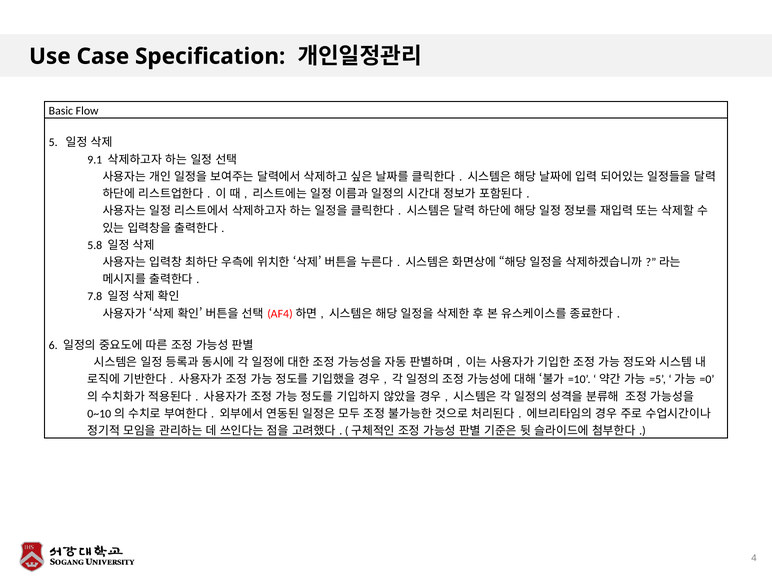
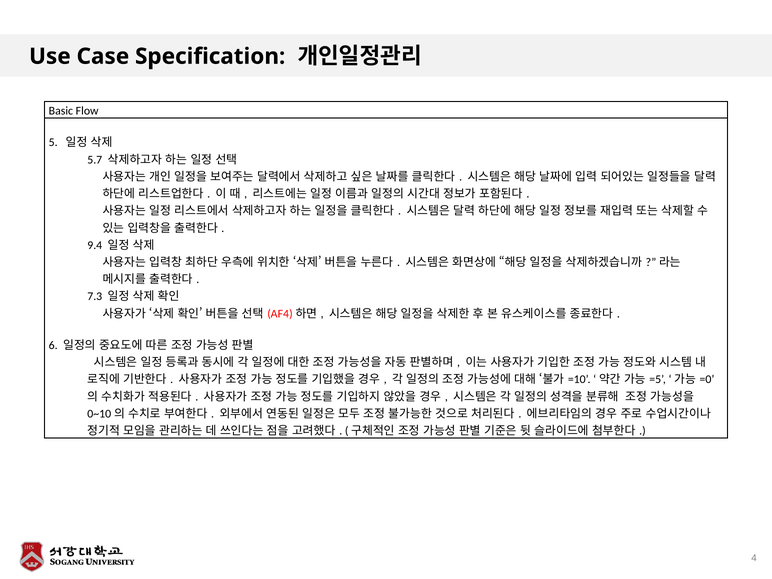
9.1: 9.1 -> 5.7
5.8: 5.8 -> 9.4
7.8: 7.8 -> 7.3
